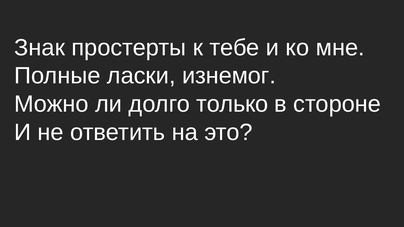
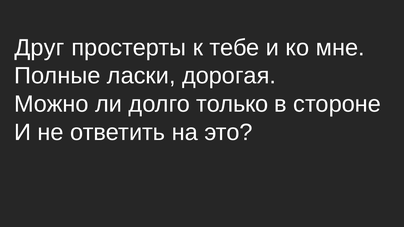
Знак: Знак -> Друг
изнемог: изнемог -> дорогая
